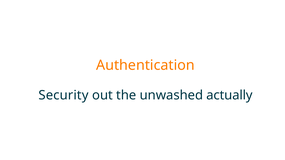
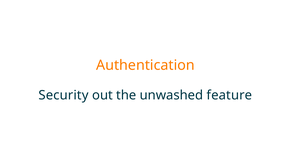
actually: actually -> feature
